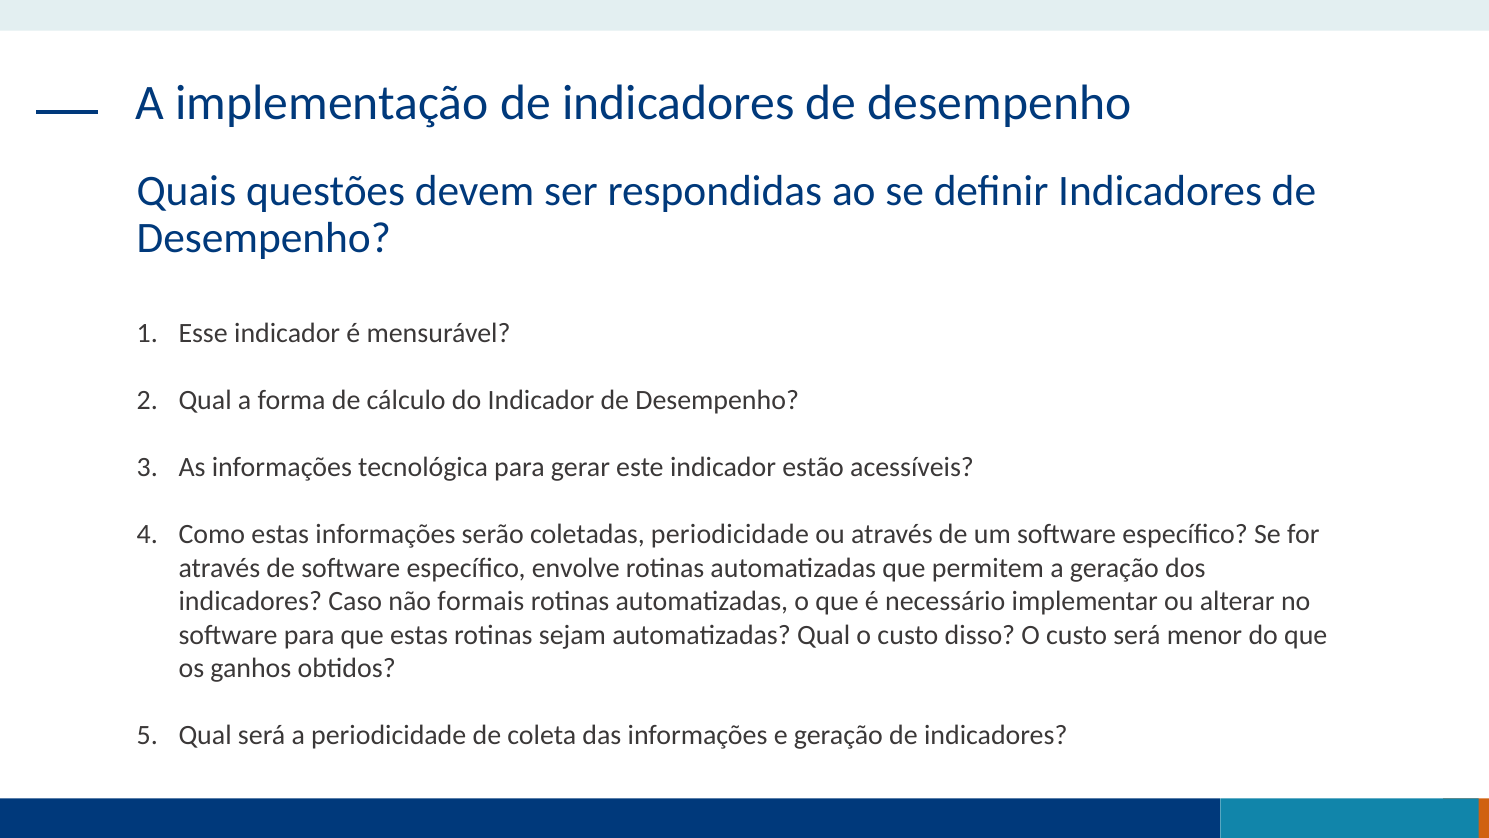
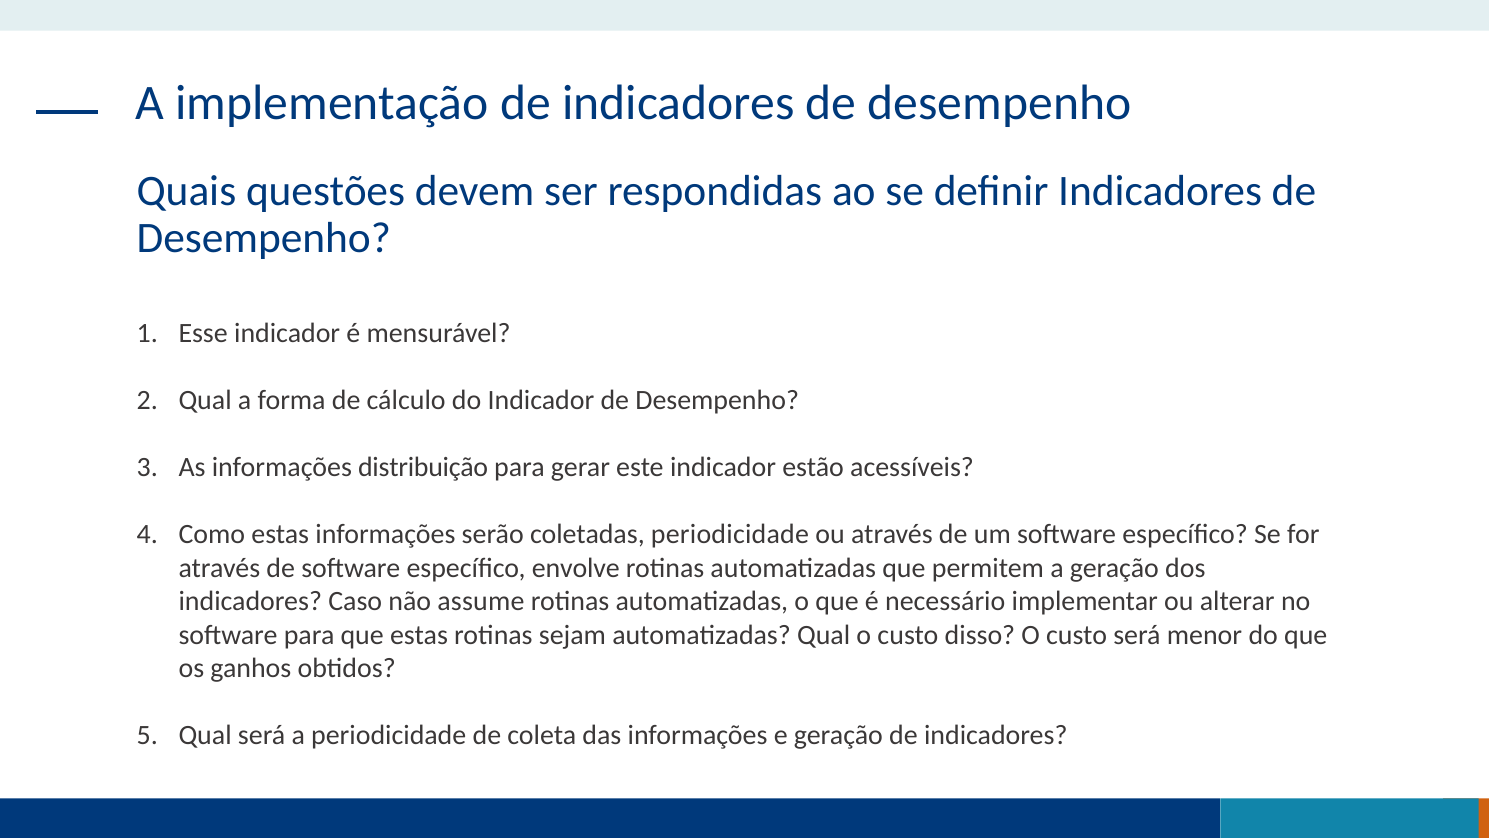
tecnológica: tecnológica -> distribuição
formais: formais -> assume
